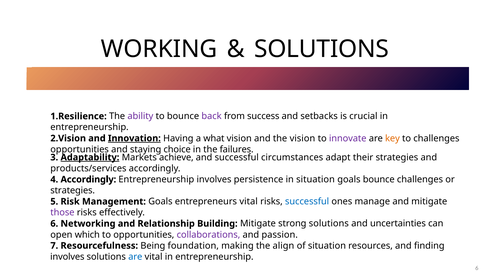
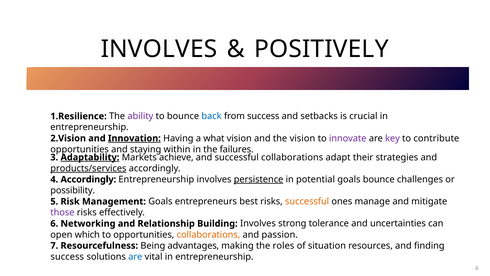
WORKING at (159, 49): WORKING -> INVOLVES
SOLUTIONS at (322, 49): SOLUTIONS -> POSITIVELY
back colour: purple -> blue
key colour: orange -> purple
to challenges: challenges -> contribute
choice: choice -> within
successful circumstances: circumstances -> collaborations
products/services underline: none -> present
persistence underline: none -> present
in situation: situation -> potential
strategies at (73, 190): strategies -> possibility
entrepreneurs vital: vital -> best
successful at (307, 201) colour: blue -> orange
Building Mitigate: Mitigate -> Involves
strong solutions: solutions -> tolerance
collaborations at (208, 234) colour: purple -> orange
foundation: foundation -> advantages
align: align -> roles
involves at (67, 256): involves -> success
